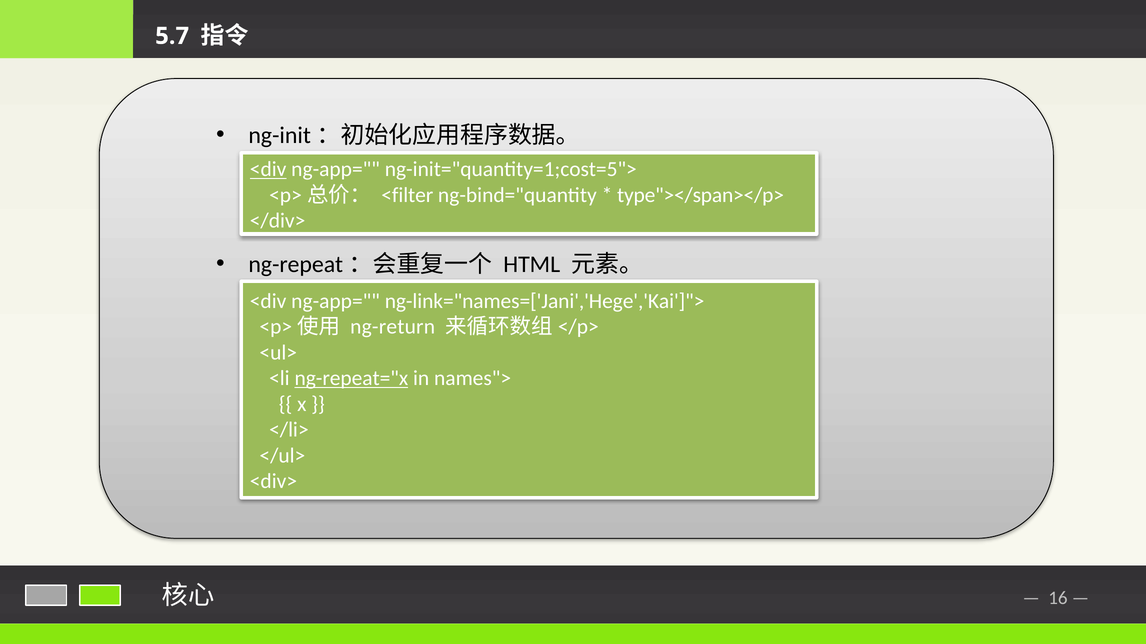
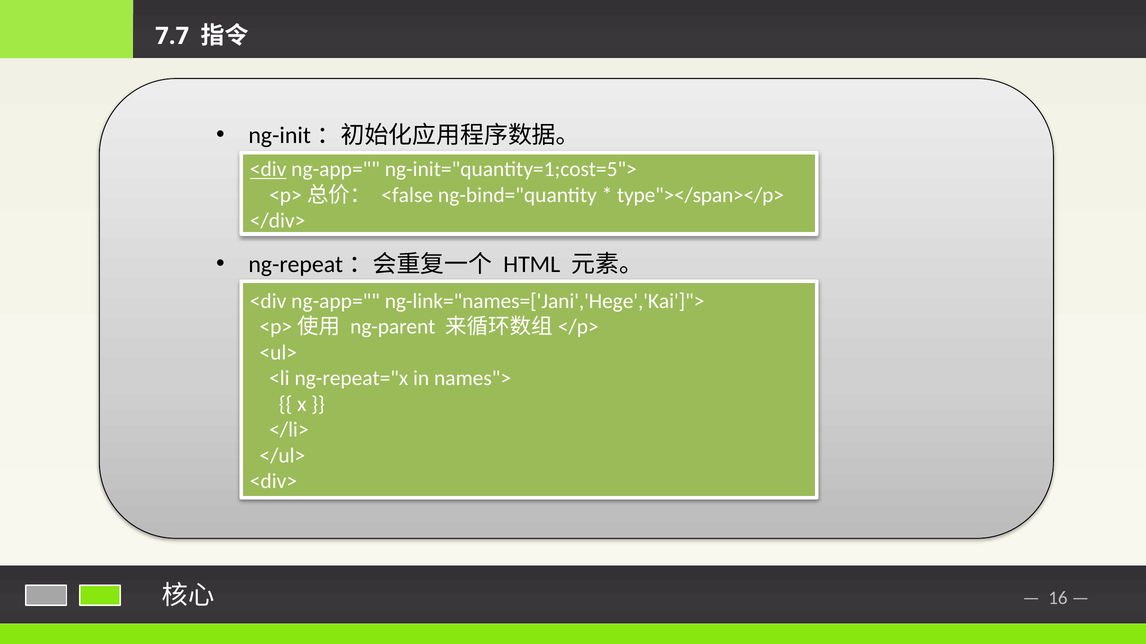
5.7: 5.7 -> 7.7
<filter: <filter -> <false
ng-return: ng-return -> ng-parent
ng-repeat="x underline: present -> none
